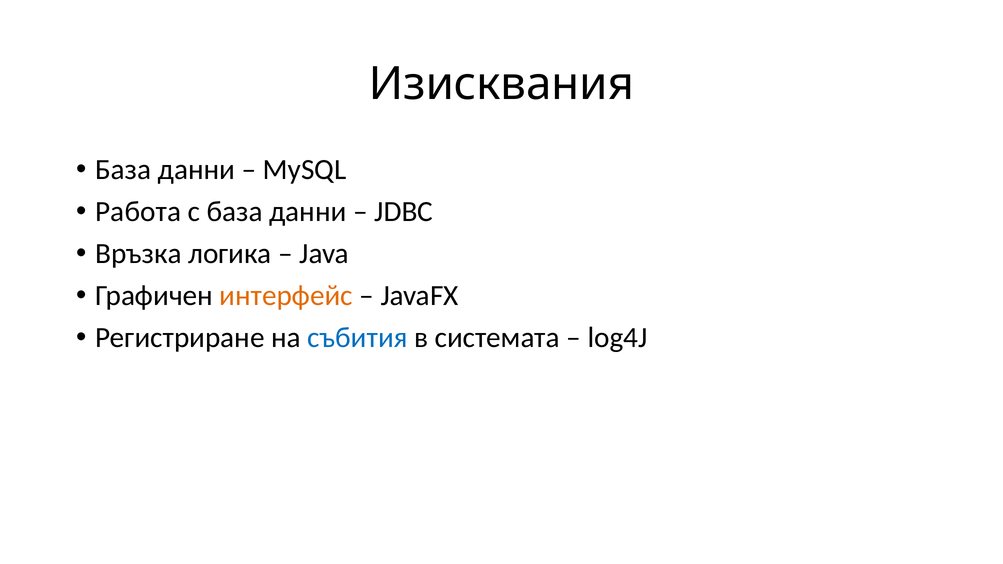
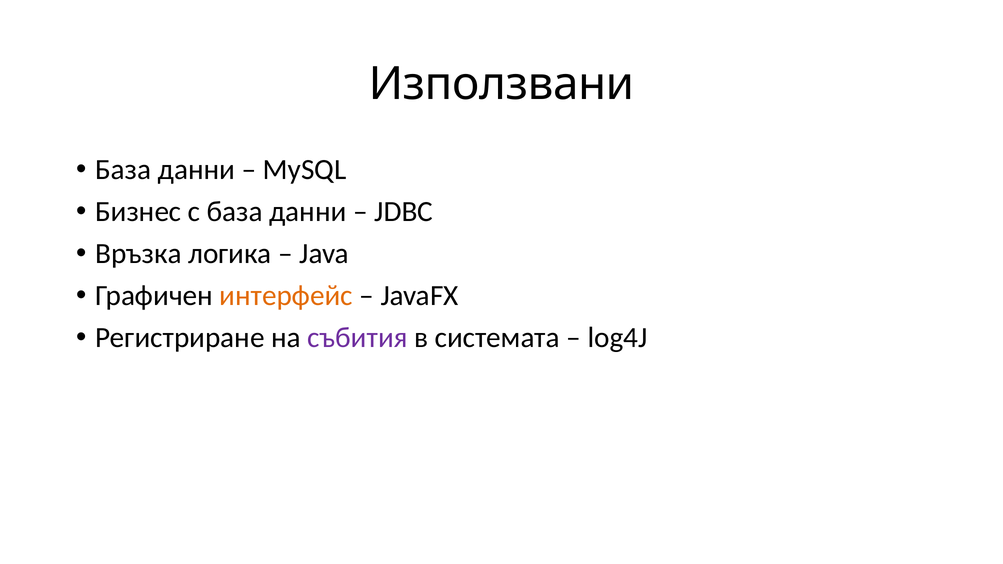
Изисквания: Изисквания -> Използвани
Работа: Работа -> Бизнес
събития colour: blue -> purple
